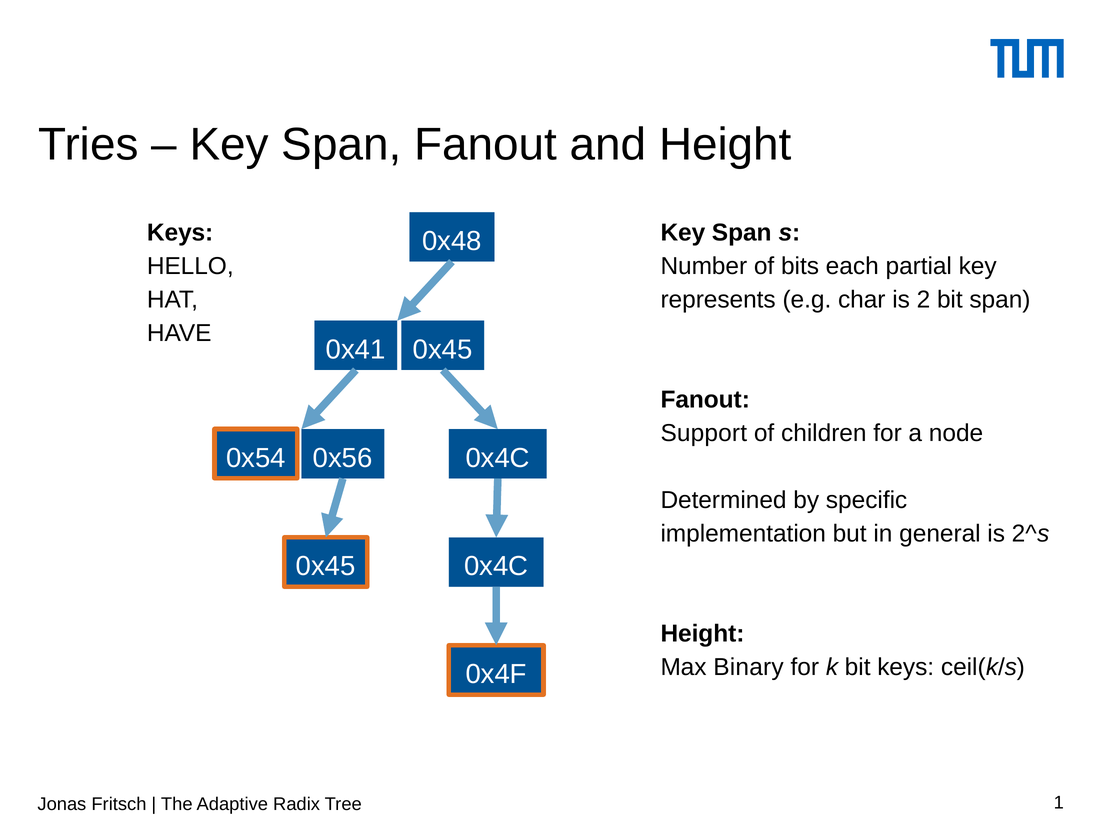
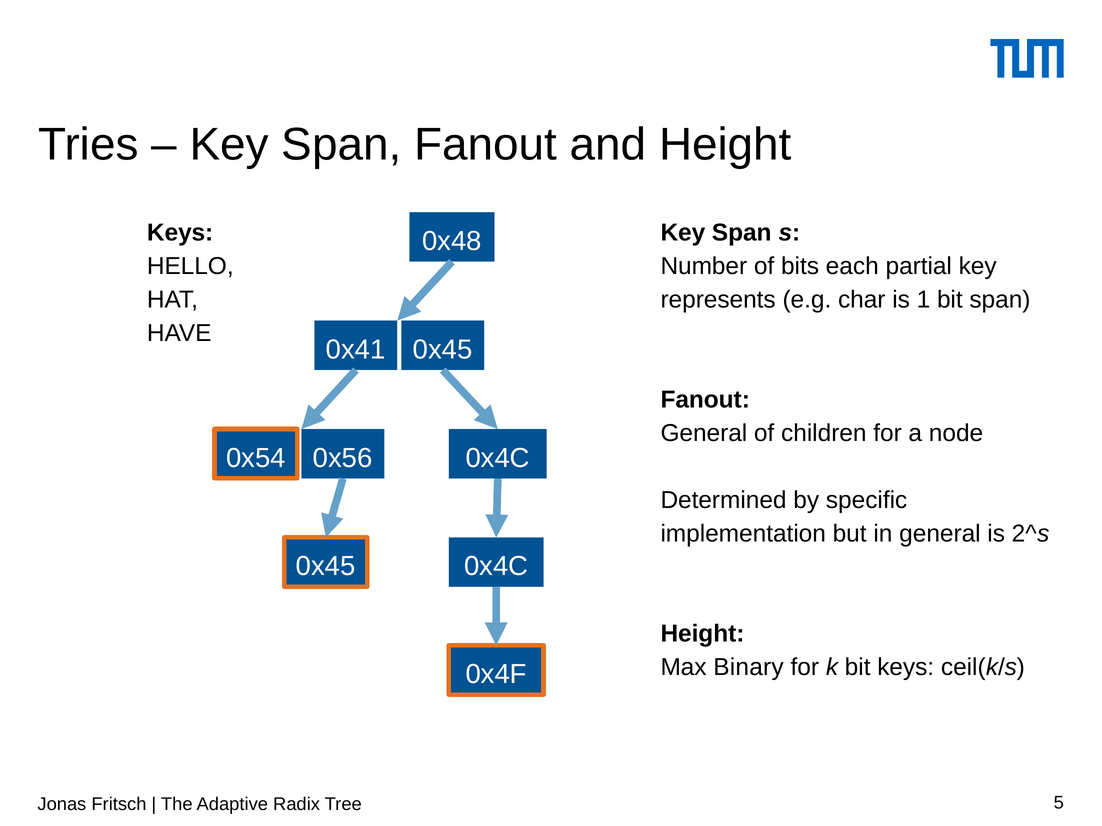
2: 2 -> 1
Support at (704, 434): Support -> General
1: 1 -> 5
